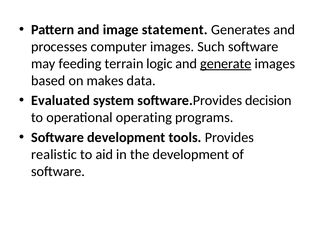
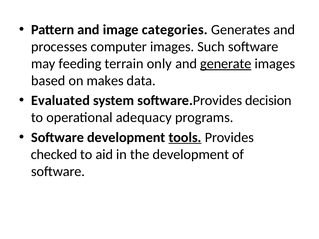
statement: statement -> categories
logic: logic -> only
operating: operating -> adequacy
tools underline: none -> present
realistic: realistic -> checked
